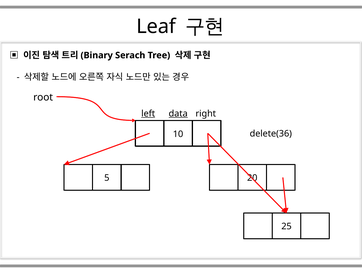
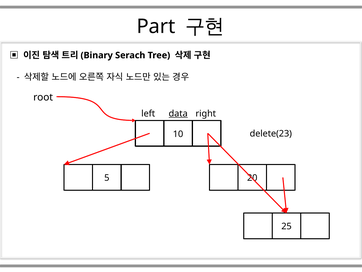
Leaf at (156, 26): Leaf -> Part
left underline: present -> none
delete(36: delete(36 -> delete(23
